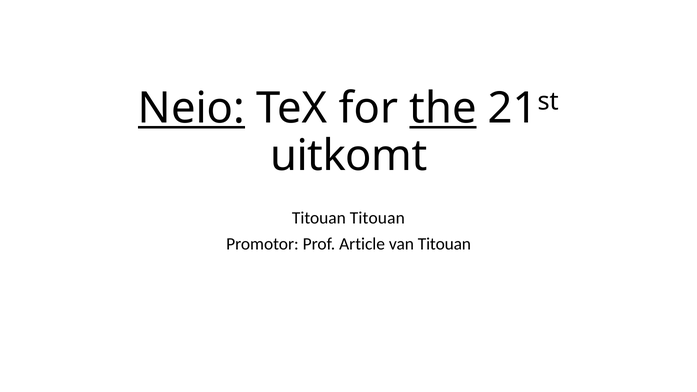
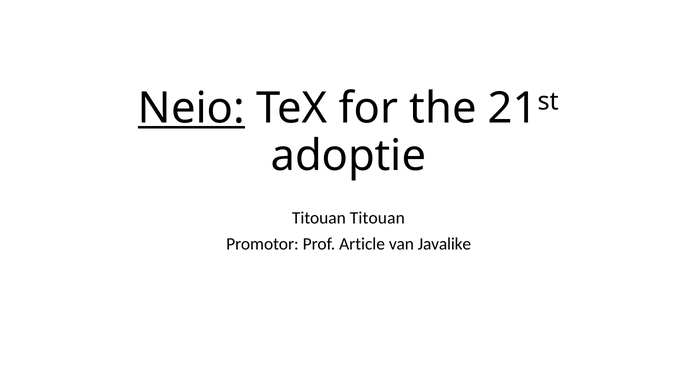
the underline: present -> none
uitkomt: uitkomt -> adoptie
van Titouan: Titouan -> Javalike
